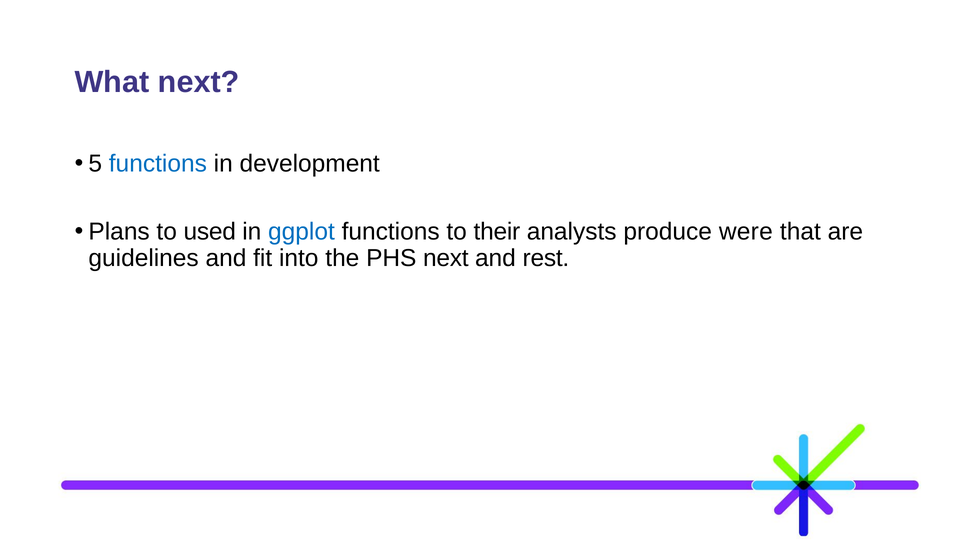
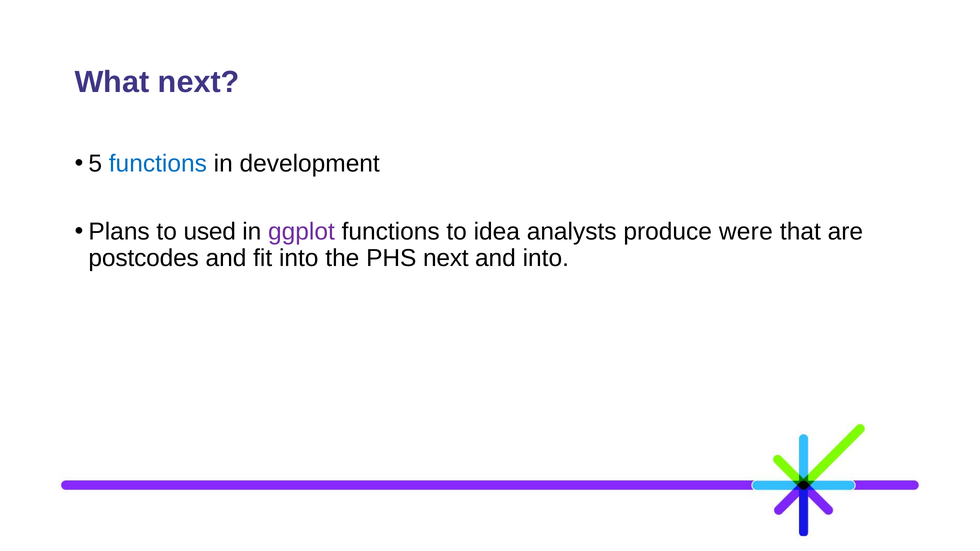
ggplot colour: blue -> purple
their: their -> idea
guidelines: guidelines -> postcodes
and rest: rest -> into
